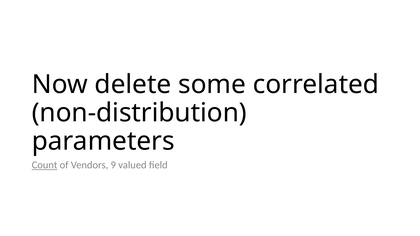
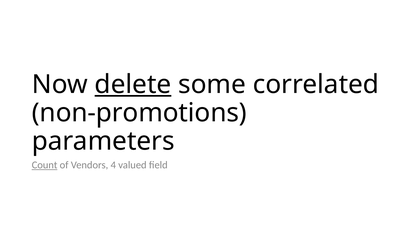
delete underline: none -> present
non-distribution: non-distribution -> non-promotions
9: 9 -> 4
